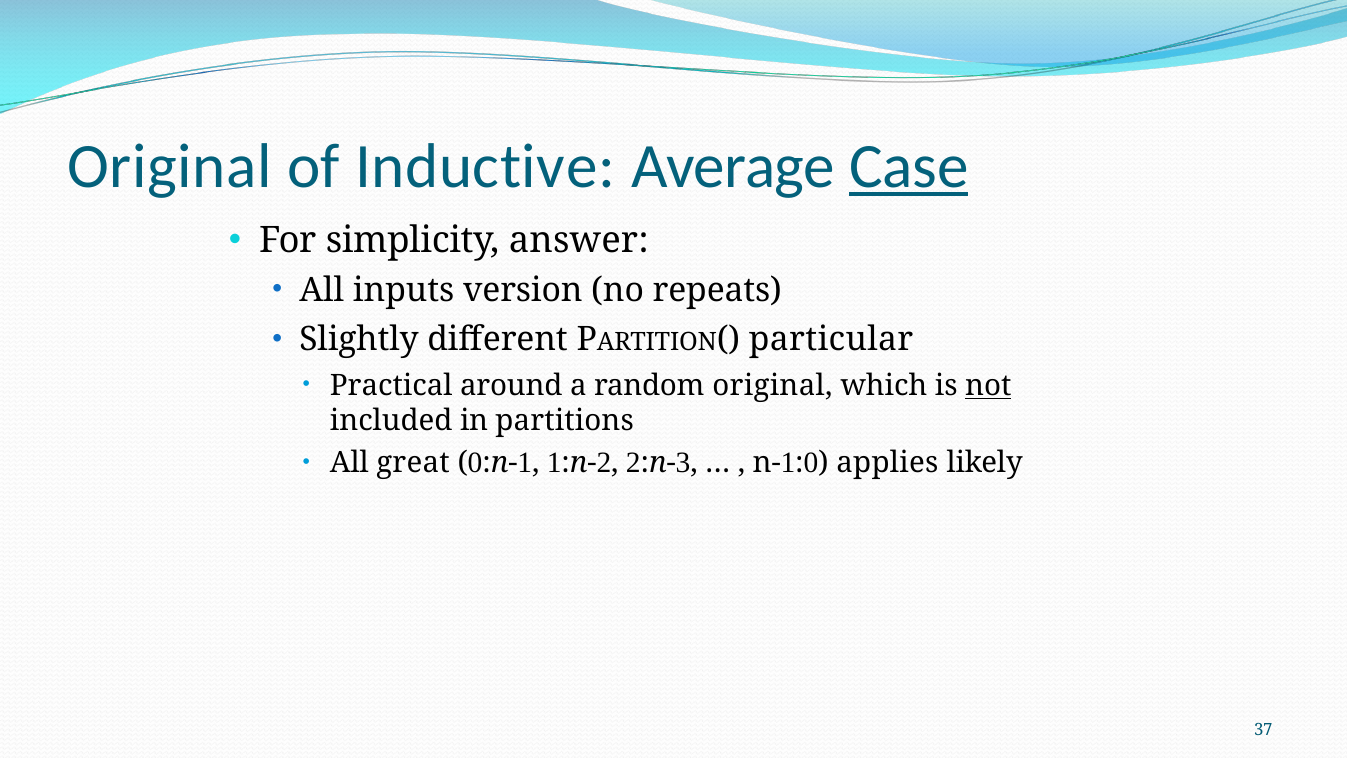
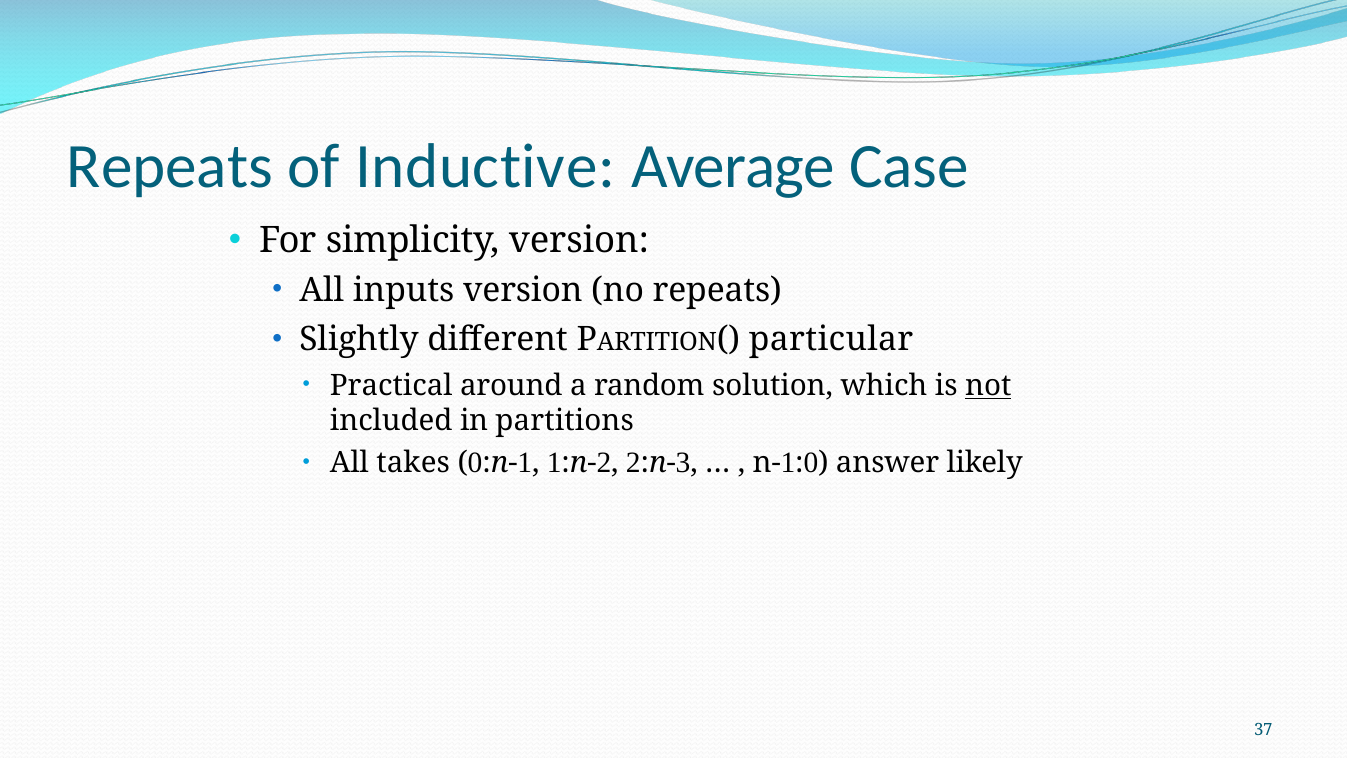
Original at (170, 166): Original -> Repeats
Case underline: present -> none
simplicity answer: answer -> version
random original: original -> solution
great: great -> takes
applies: applies -> answer
